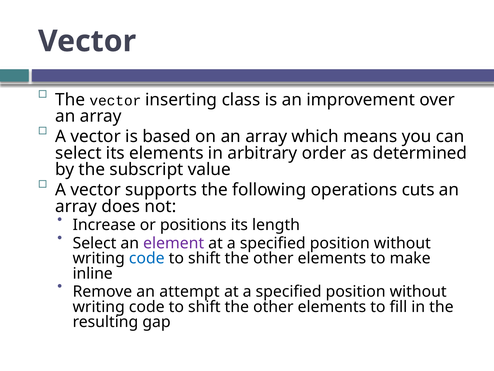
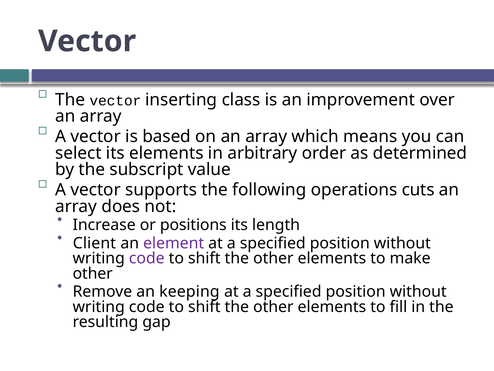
Select at (94, 243): Select -> Client
code at (147, 258) colour: blue -> purple
inline at (93, 273): inline -> other
attempt: attempt -> keeping
